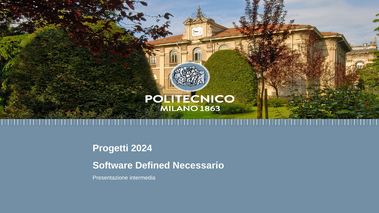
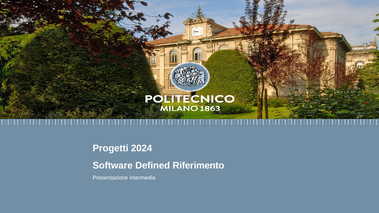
Necessario: Necessario -> Riferimento
